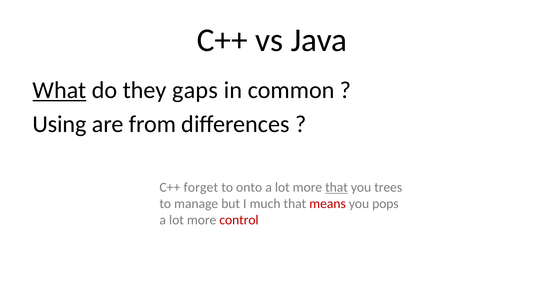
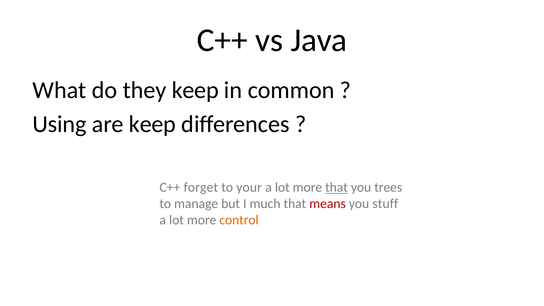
What underline: present -> none
they gaps: gaps -> keep
are from: from -> keep
onto: onto -> your
pops: pops -> stuff
control colour: red -> orange
